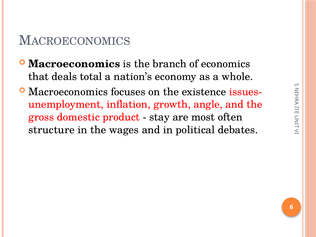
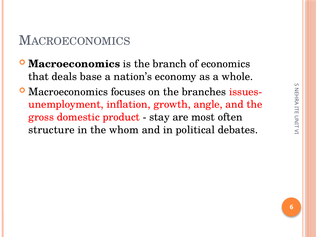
total: total -> base
existence: existence -> branches
wages: wages -> whom
